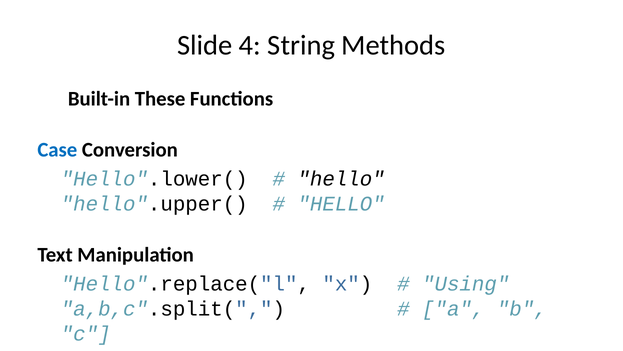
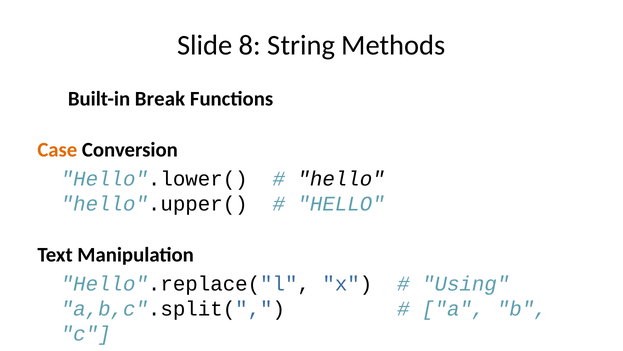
4: 4 -> 8
These: These -> Break
Case colour: blue -> orange
